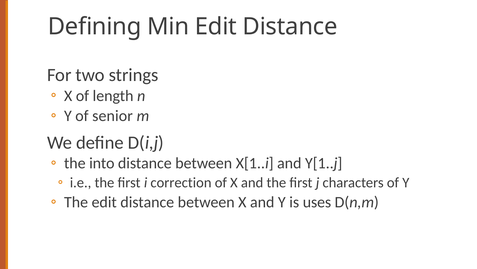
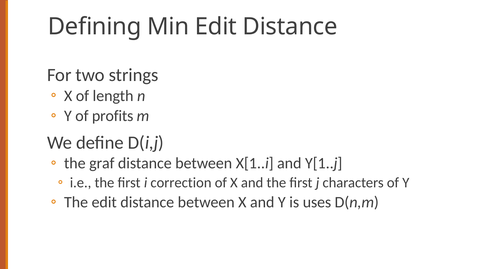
senior: senior -> profits
into: into -> graf
